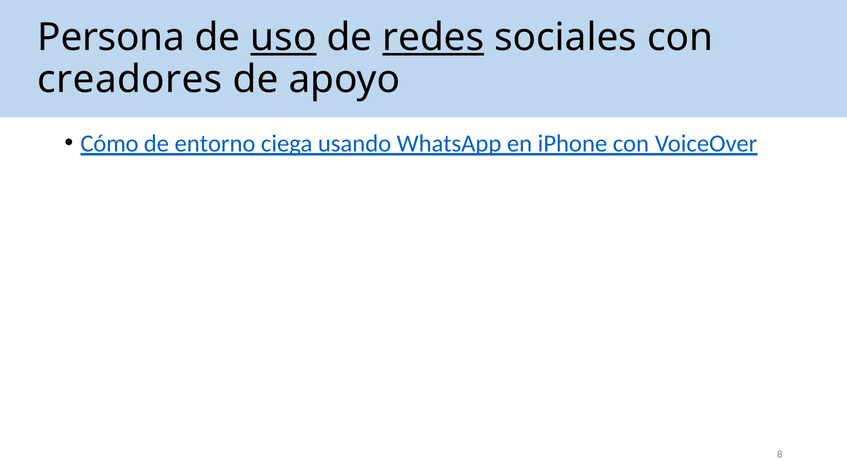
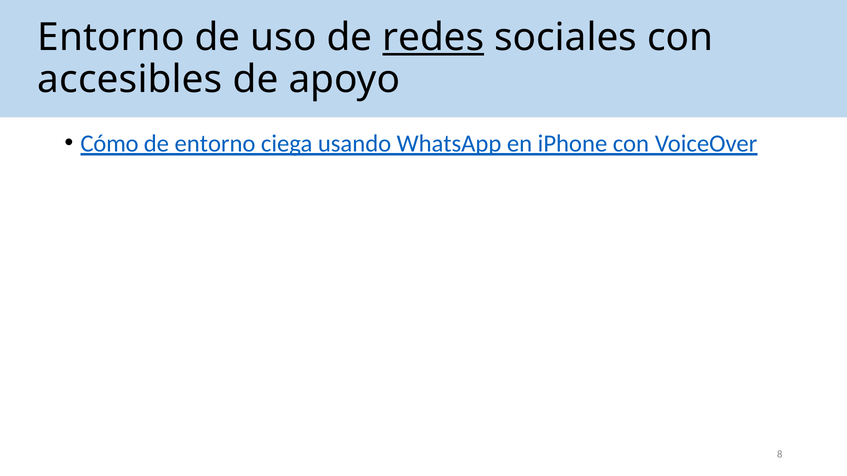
Persona at (111, 37): Persona -> Entorno
uso underline: present -> none
creadores: creadores -> accesibles
